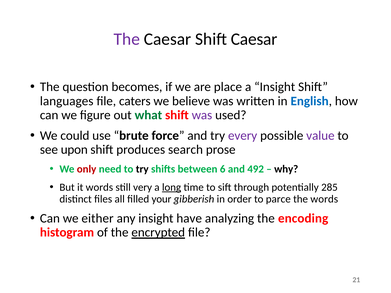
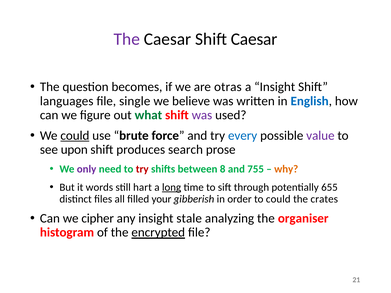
place: place -> otras
caters: caters -> single
could at (75, 136) underline: none -> present
every colour: purple -> blue
only colour: red -> purple
try at (142, 169) colour: black -> red
6: 6 -> 8
492: 492 -> 755
why colour: black -> orange
very: very -> hart
285: 285 -> 655
to parce: parce -> could
the words: words -> crates
either: either -> cipher
have: have -> stale
encoding: encoding -> organiser
